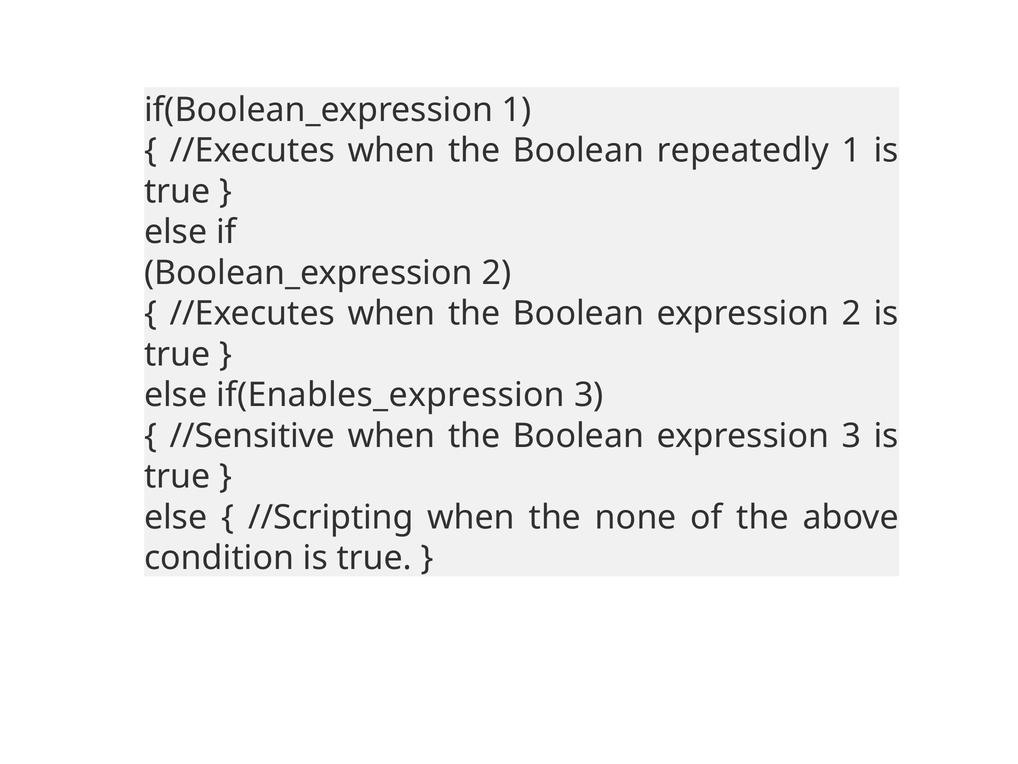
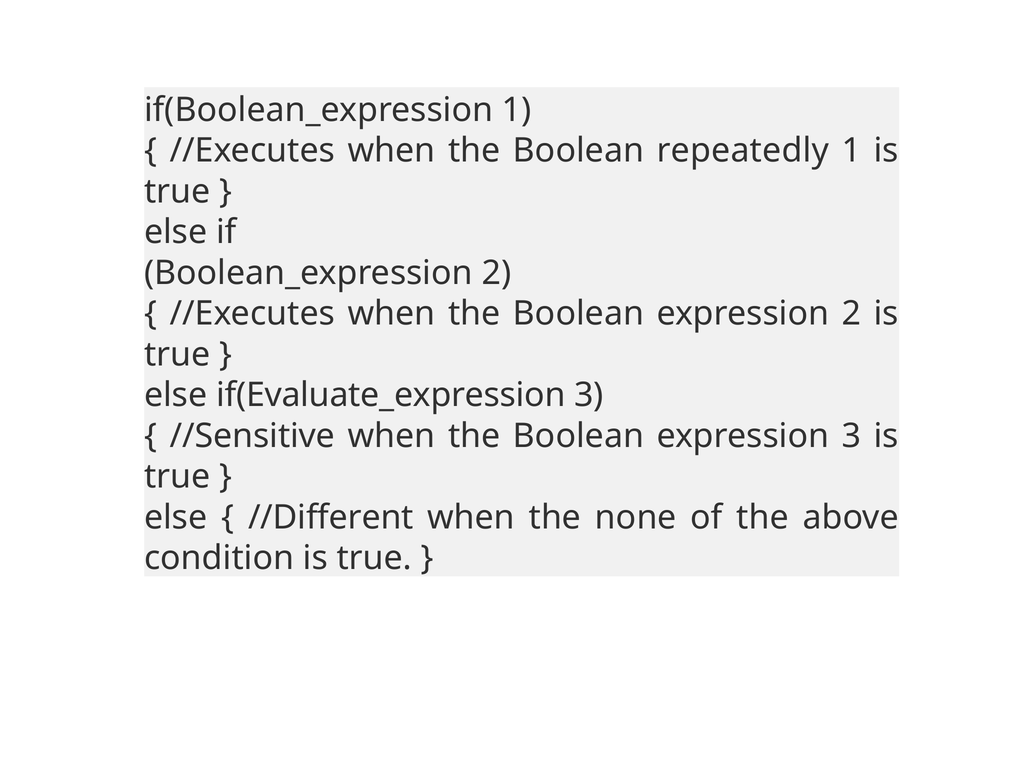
if(Enables_expression: if(Enables_expression -> if(Evaluate_expression
//Scripting: //Scripting -> //Different
